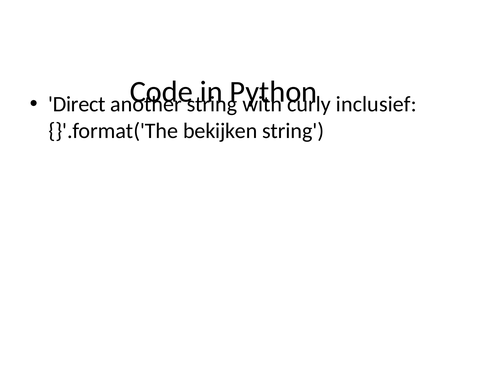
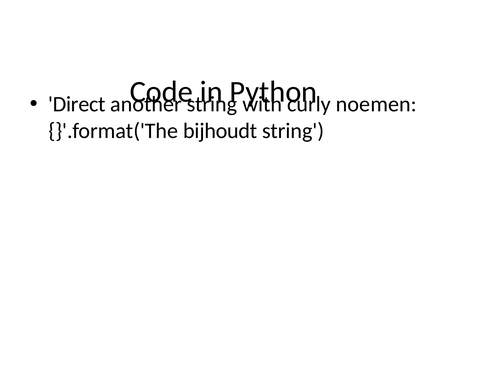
inclusief: inclusief -> noemen
bekijken: bekijken -> bijhoudt
